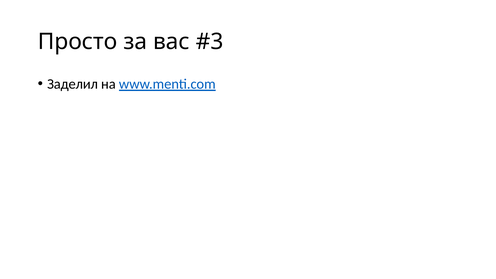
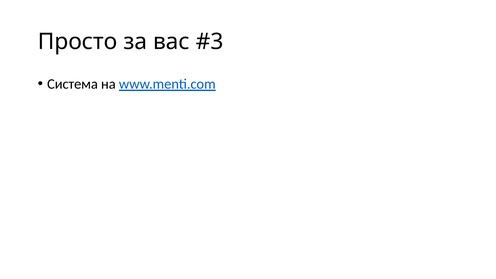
Заделил: Заделил -> Система
